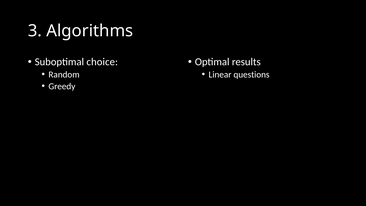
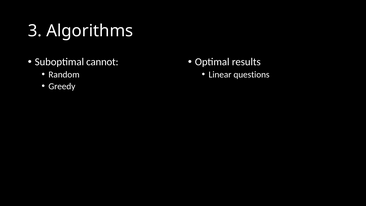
choice: choice -> cannot
